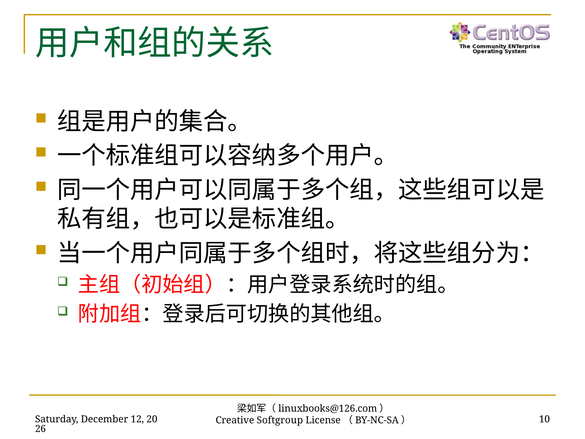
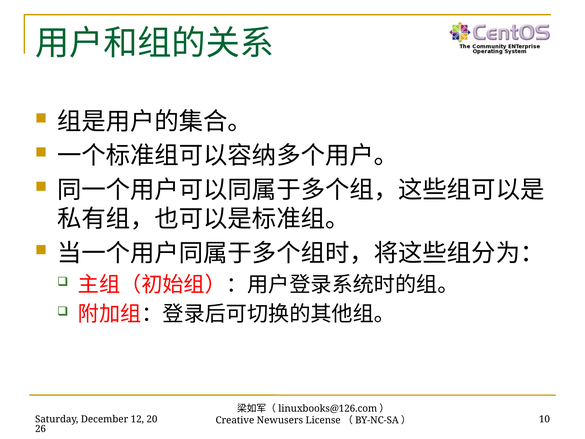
Softgroup: Softgroup -> Newusers
